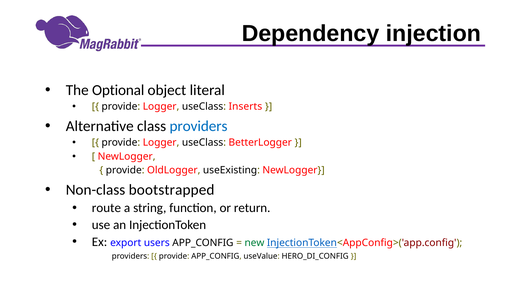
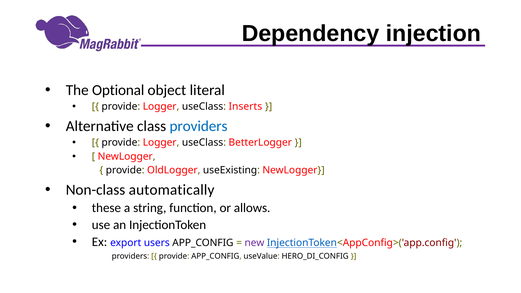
bootstrapped: bootstrapped -> automatically
route: route -> these
return: return -> allows
new colour: green -> purple
